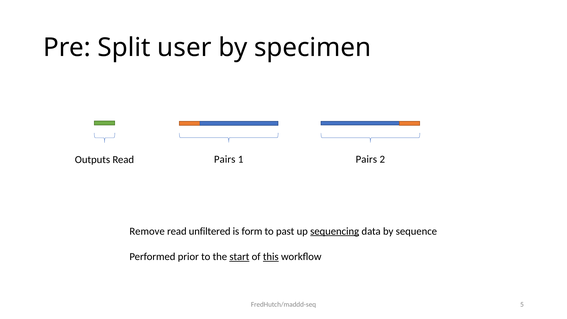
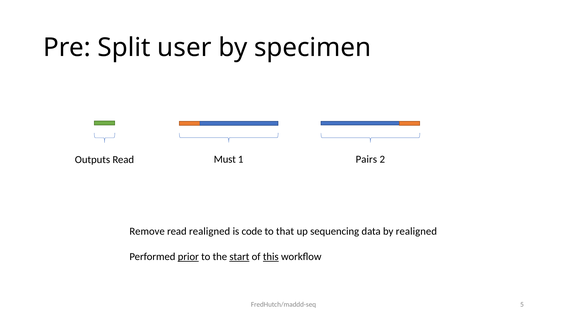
Pairs at (225, 159): Pairs -> Must
read unfiltered: unfiltered -> realigned
form: form -> code
past: past -> that
sequencing underline: present -> none
by sequence: sequence -> realigned
prior underline: none -> present
